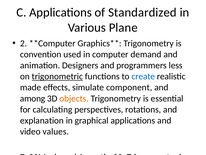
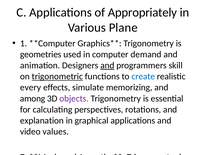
Standardized: Standardized -> Appropriately
2: 2 -> 1
convention: convention -> geometries
and at (107, 65) underline: none -> present
less: less -> skill
made: made -> every
component: component -> memorizing
objects colour: orange -> purple
